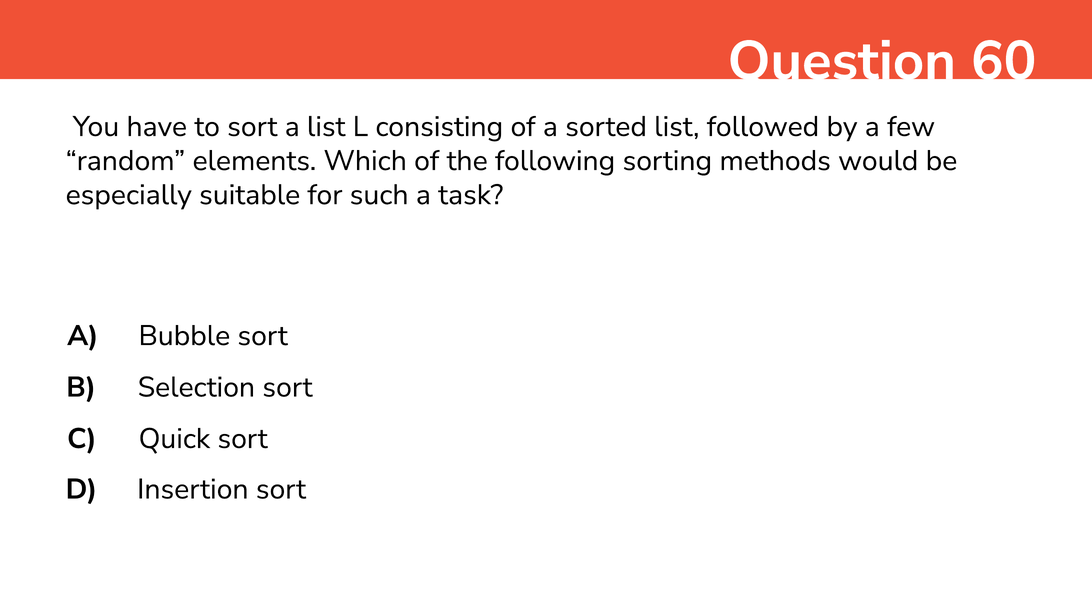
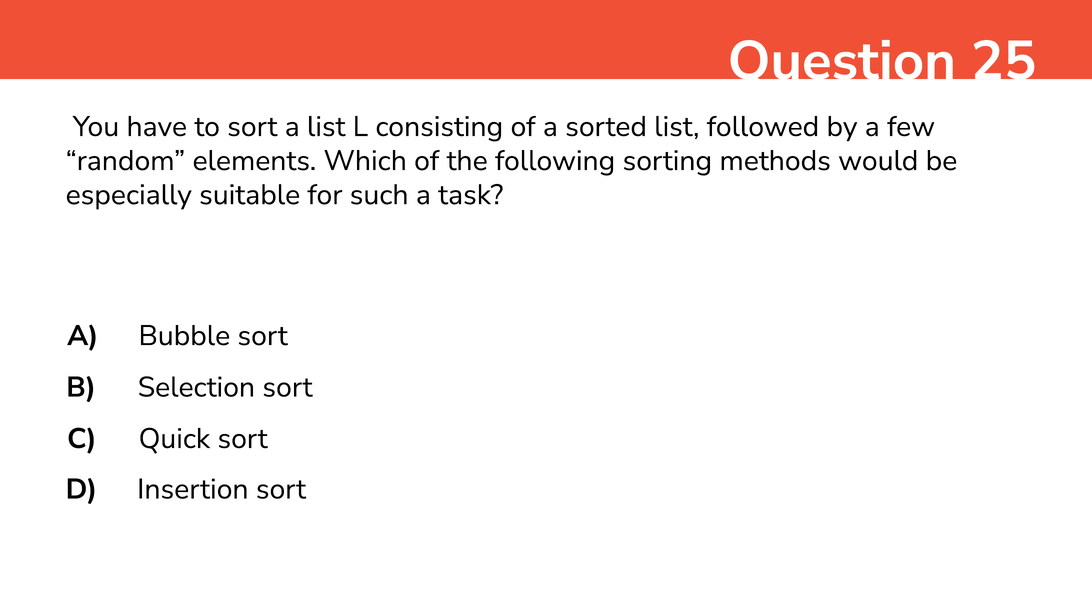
60: 60 -> 25
